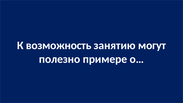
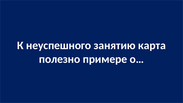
возможность: возможность -> неуспешного
могут: могут -> карта
